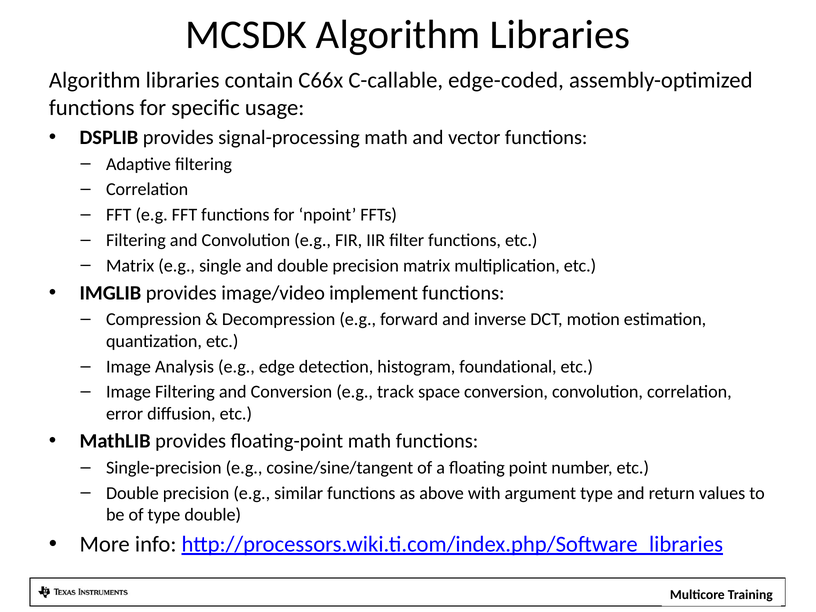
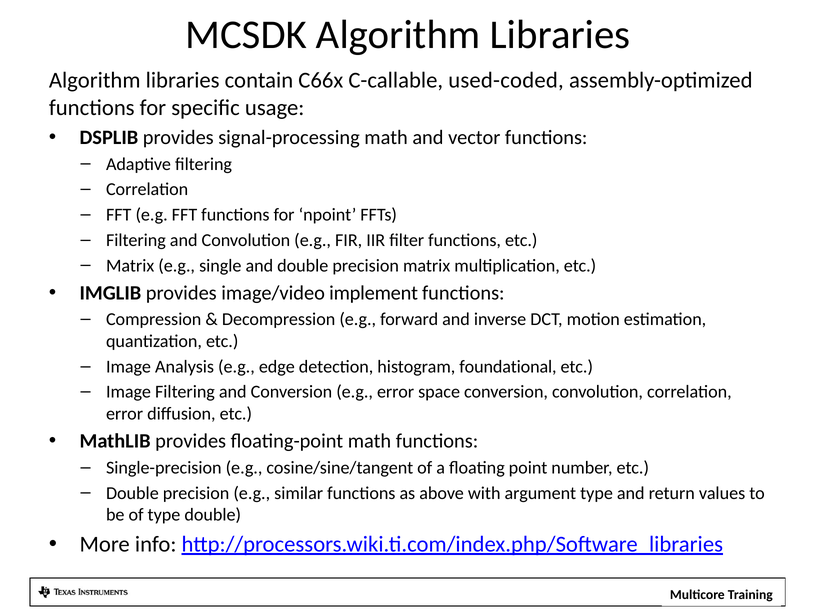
edge-coded: edge-coded -> used-coded
e.g track: track -> error
